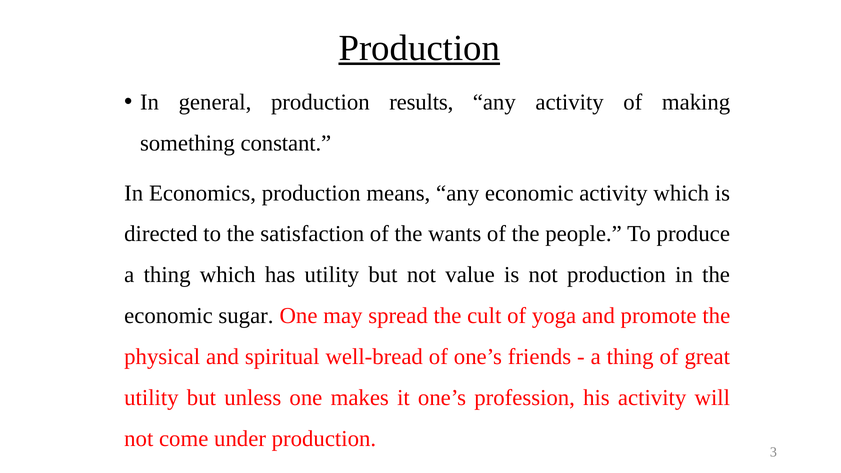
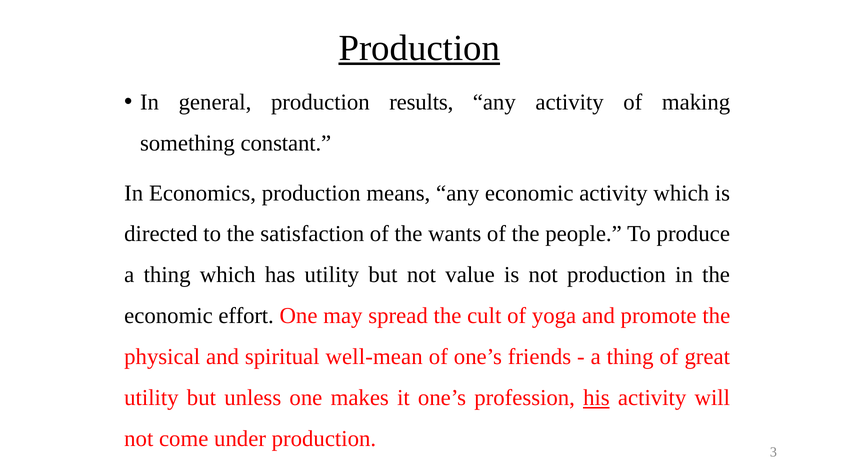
sugar: sugar -> effort
well-bread: well-bread -> well-mean
his underline: none -> present
